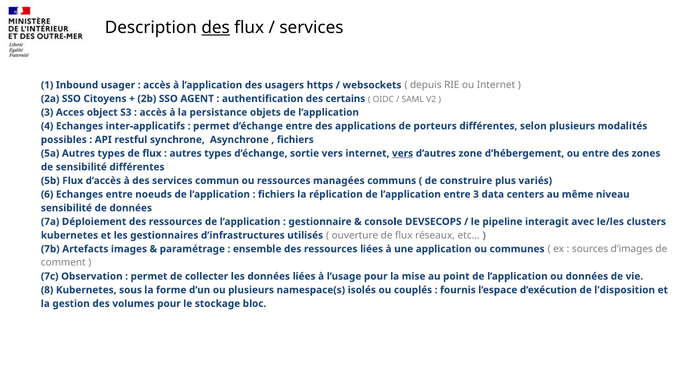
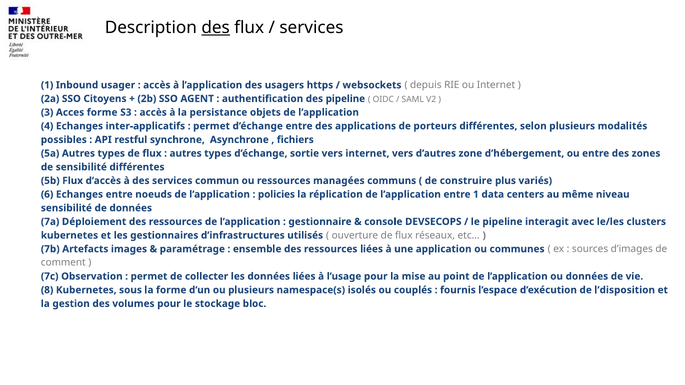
des certains: certains -> pipeline
Acces object: object -> forme
vers at (403, 153) underline: present -> none
fichiers at (276, 194): fichiers -> policies
entre 3: 3 -> 1
